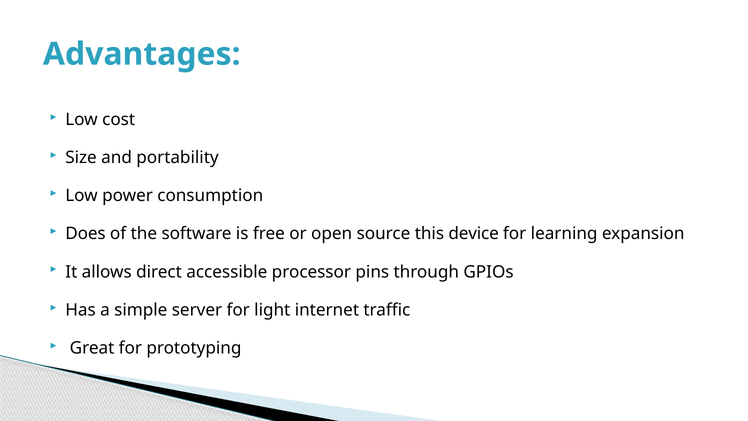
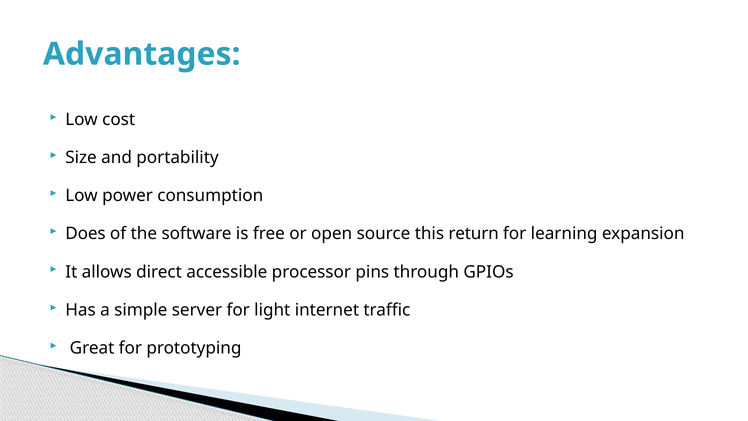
device: device -> return
